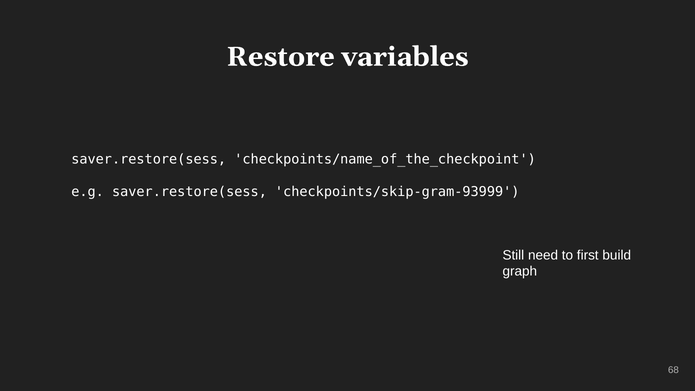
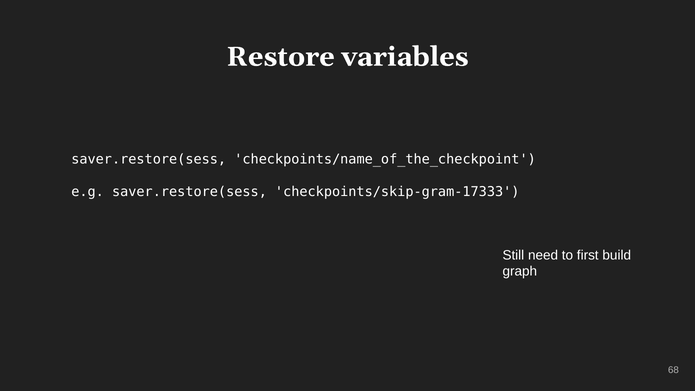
checkpoints/skip-gram-93999: checkpoints/skip-gram-93999 -> checkpoints/skip-gram-17333
